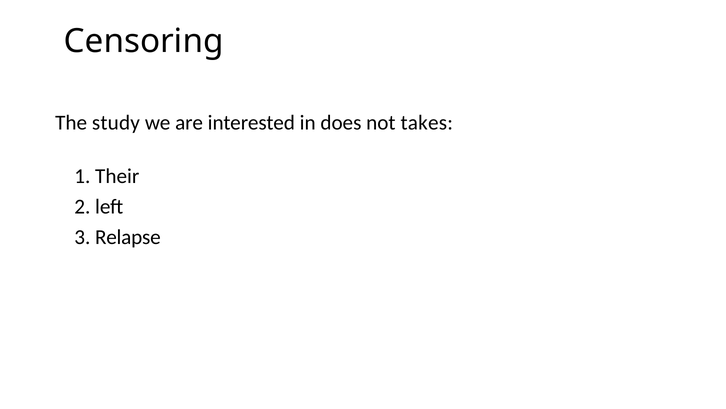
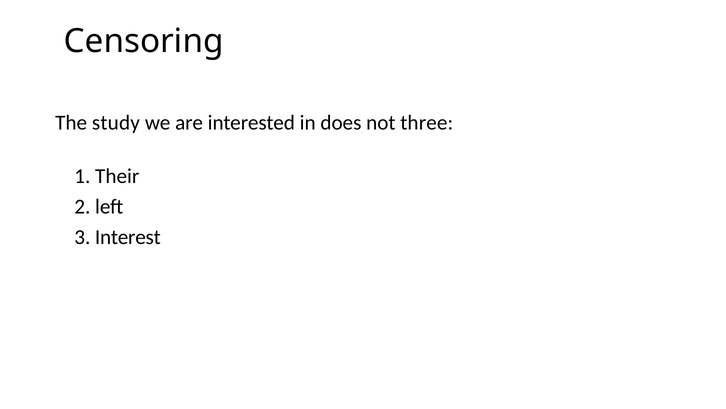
takes: takes -> three
Relapse: Relapse -> Interest
